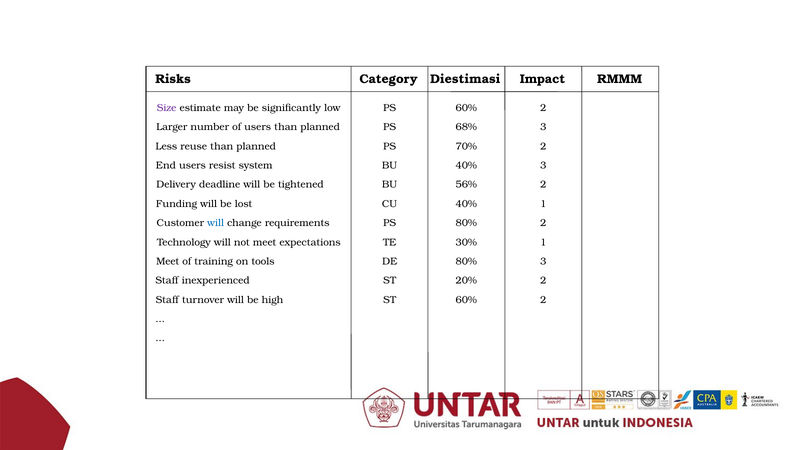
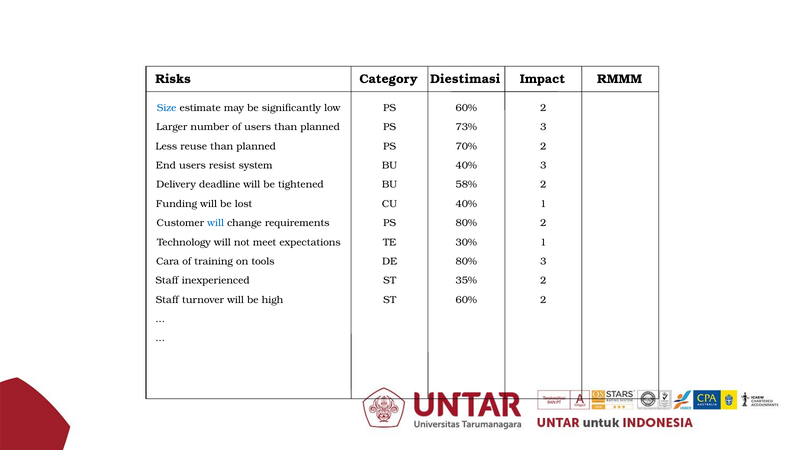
Size colour: purple -> blue
68%: 68% -> 73%
56%: 56% -> 58%
Meet at (168, 261): Meet -> Cara
20%: 20% -> 35%
